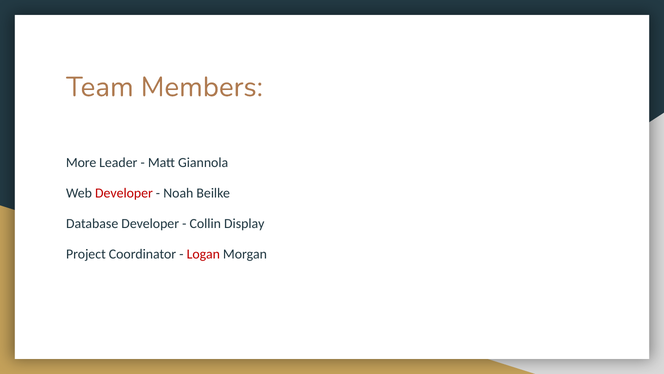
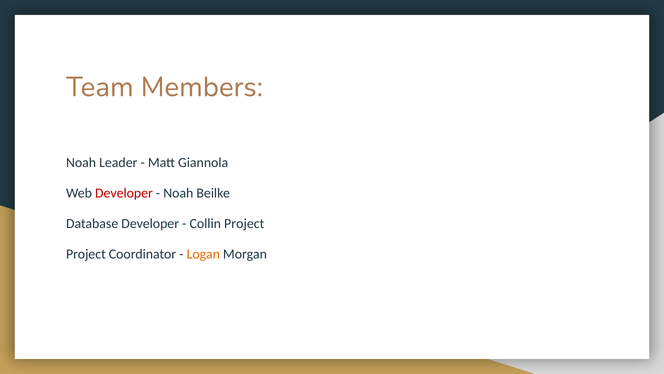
More at (81, 162): More -> Noah
Collin Display: Display -> Project
Logan colour: red -> orange
